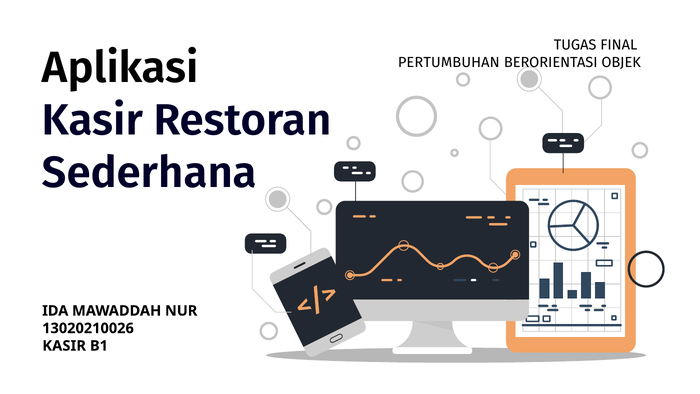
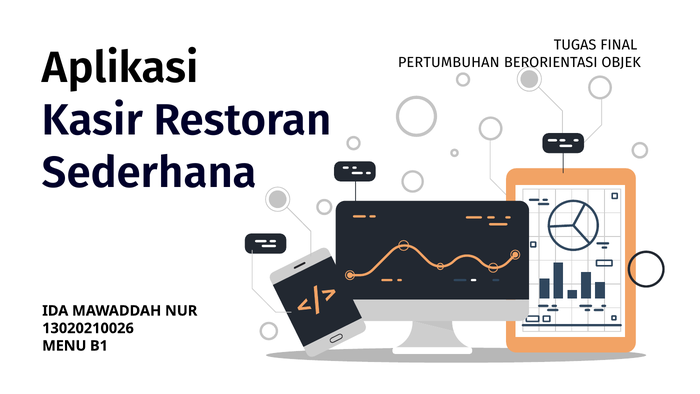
KASIR at (64, 346): KASIR -> MENU
